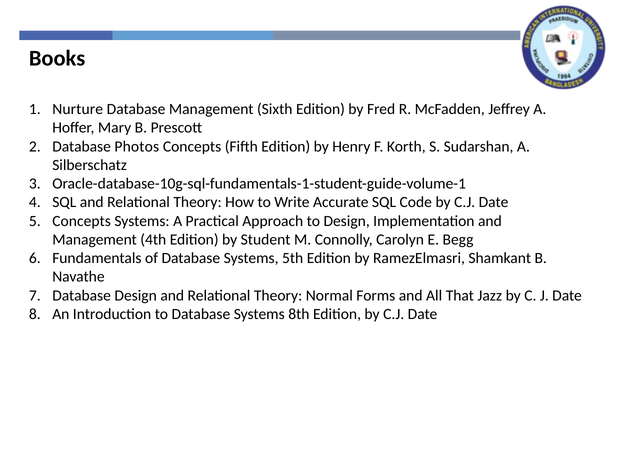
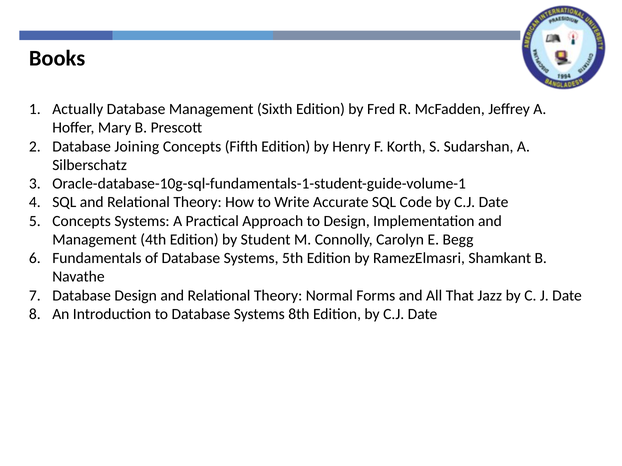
Nurture: Nurture -> Actually
Photos: Photos -> Joining
